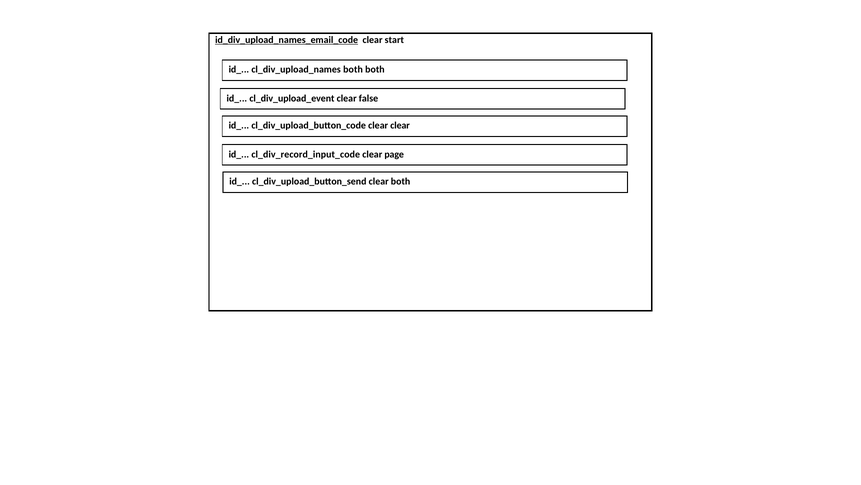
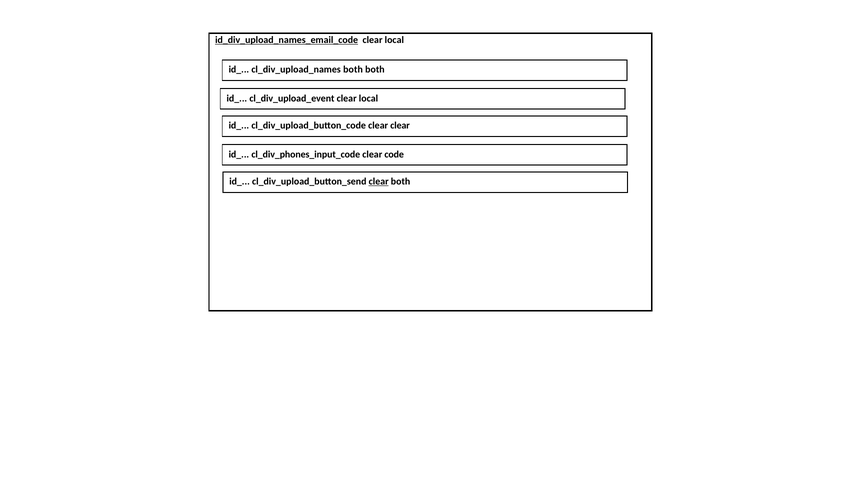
start at (394, 40): start -> local
false at (368, 98): false -> local
cl_div_record_input_code: cl_div_record_input_code -> cl_div_phones_input_code
page: page -> code
clear at (379, 181) underline: none -> present
